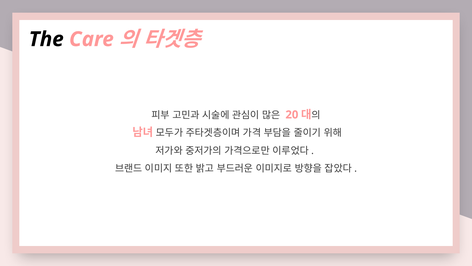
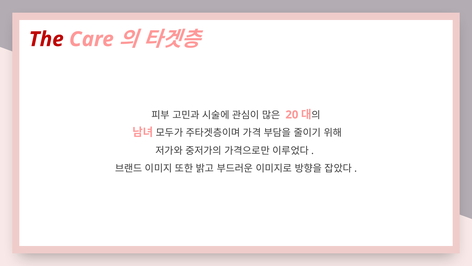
The colour: black -> red
